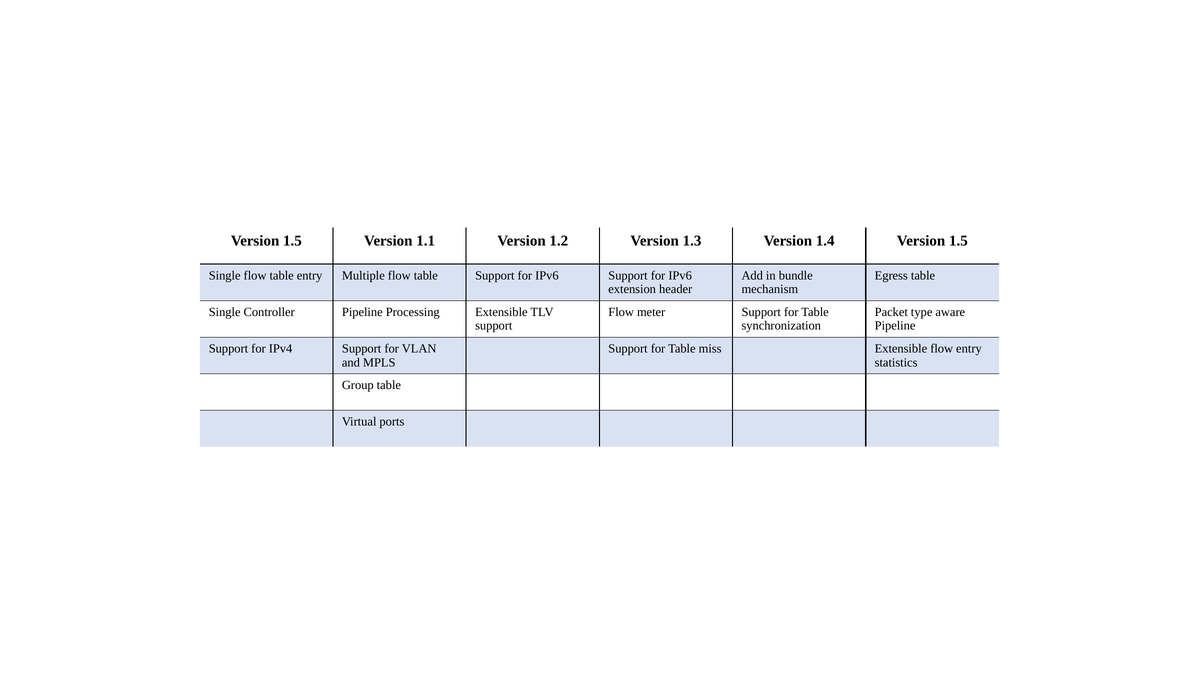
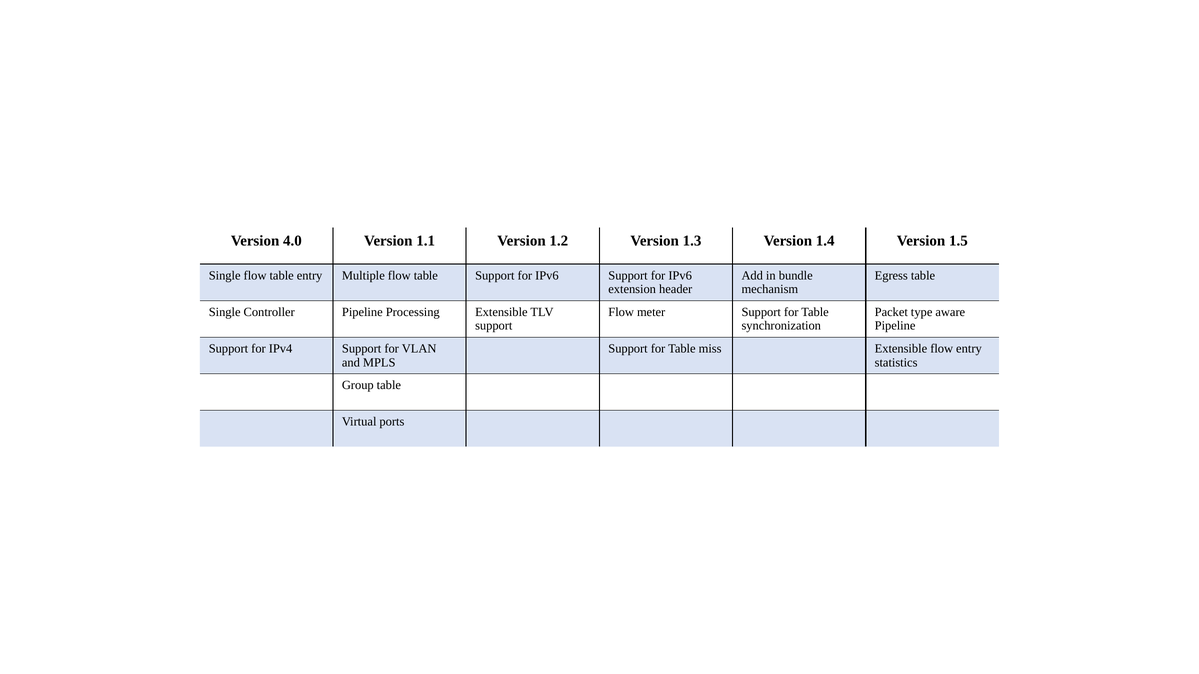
1.5 at (292, 241): 1.5 -> 4.0
